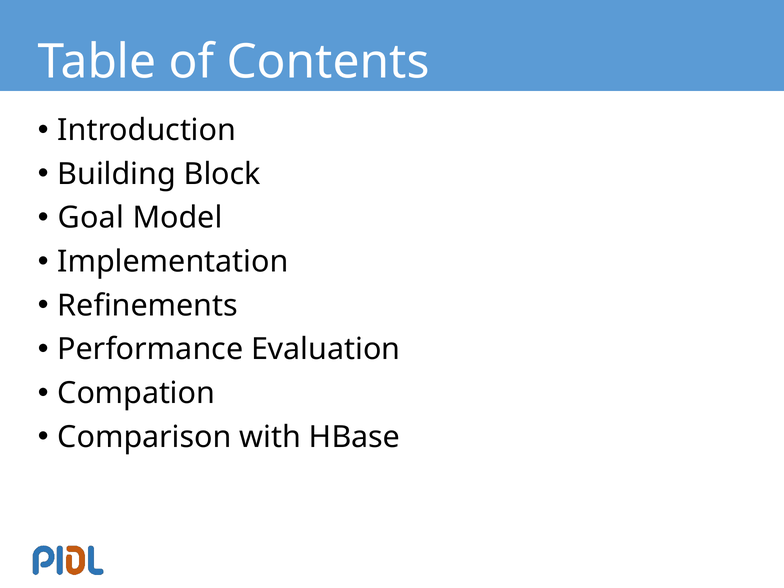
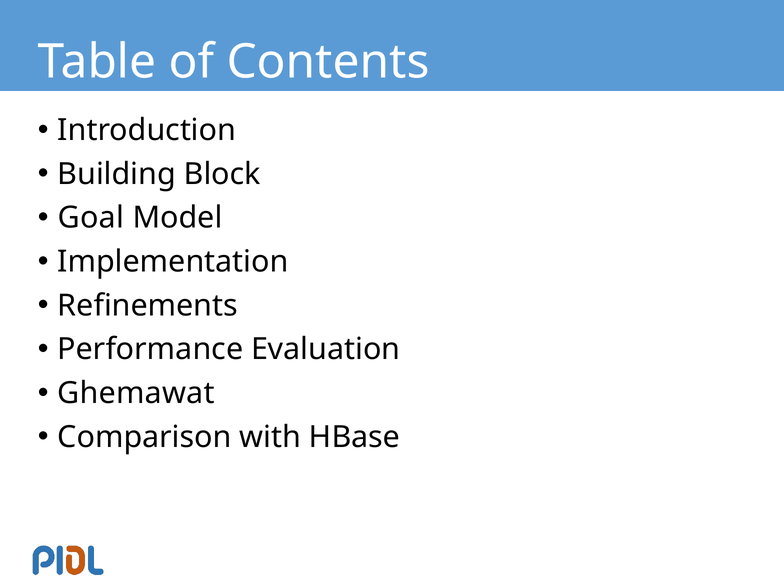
Compation: Compation -> Ghemawat
